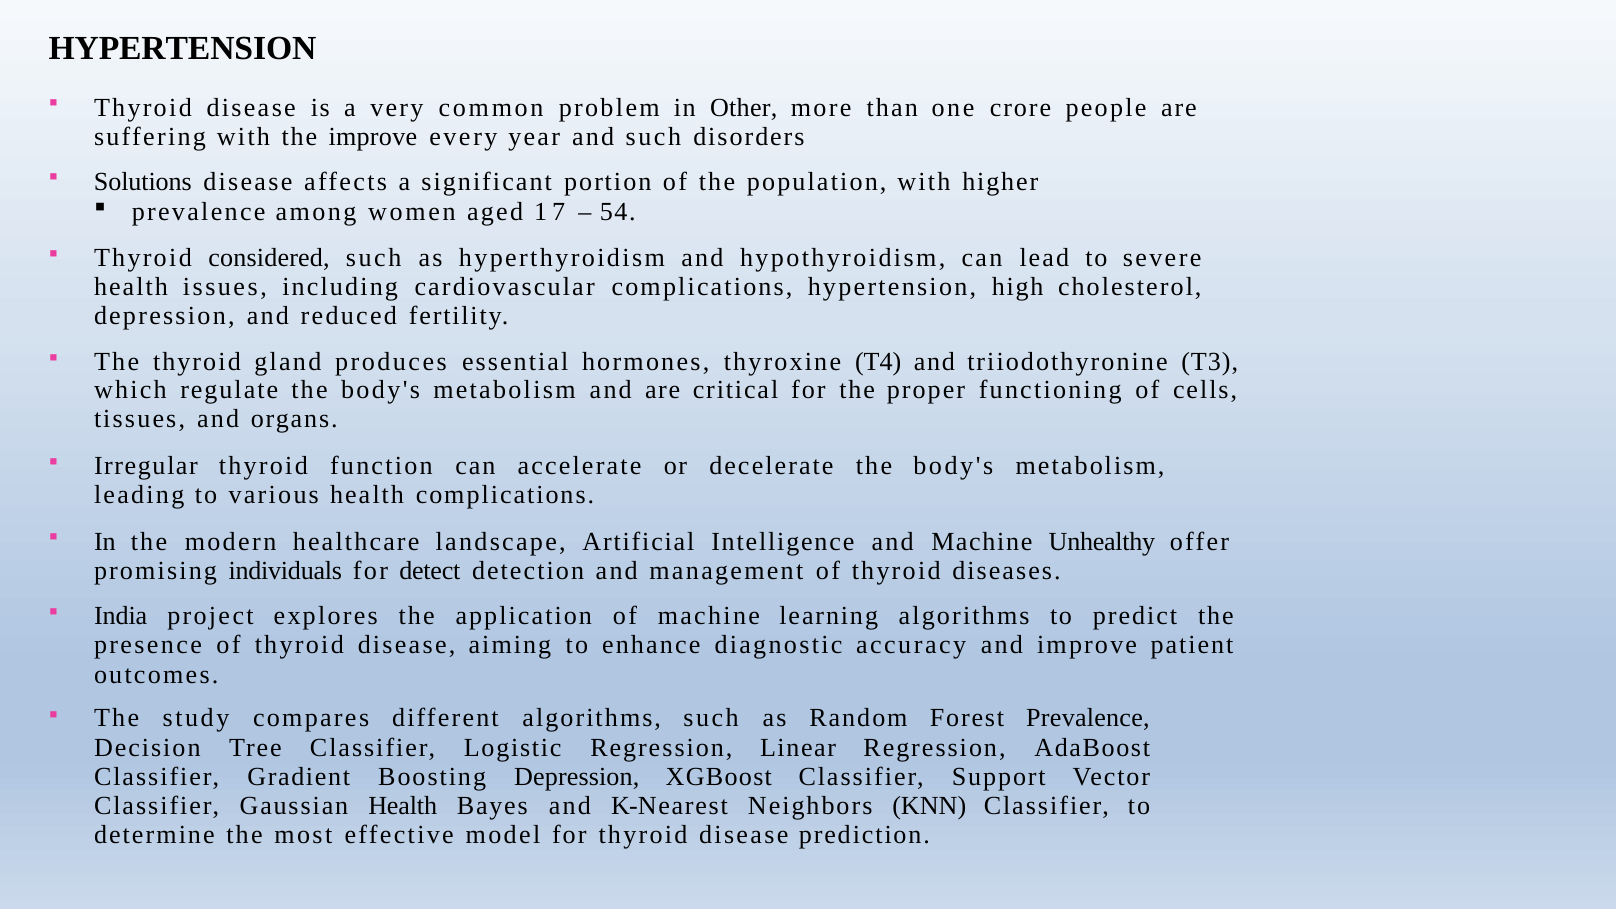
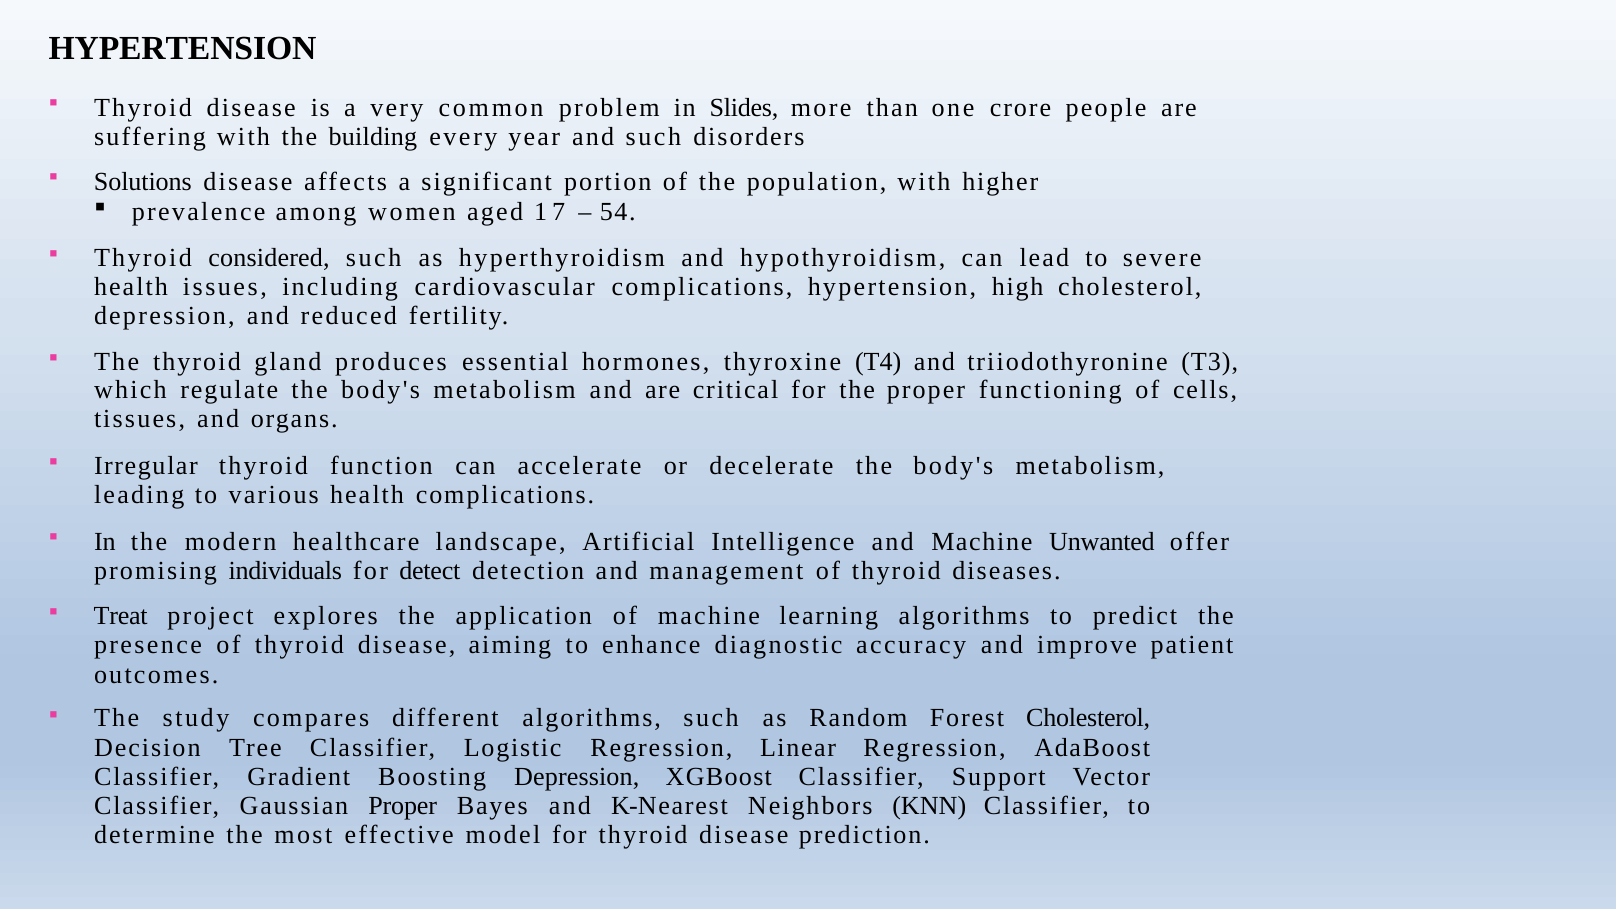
Other: Other -> Slides
the improve: improve -> building
Unhealthy: Unhealthy -> Unwanted
India: India -> Treat
Forest Prevalence: Prevalence -> Cholesterol
Gaussian Health: Health -> Proper
